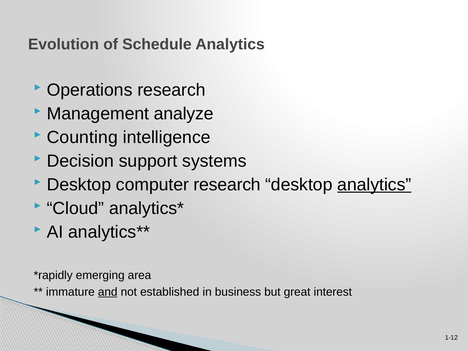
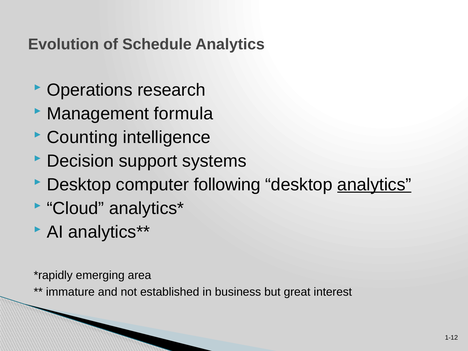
analyze: analyze -> formula
computer research: research -> following
and underline: present -> none
